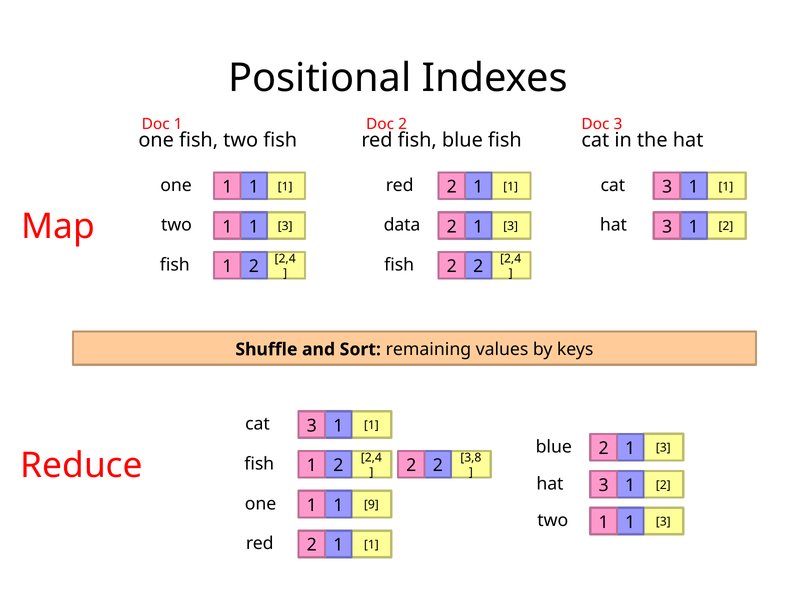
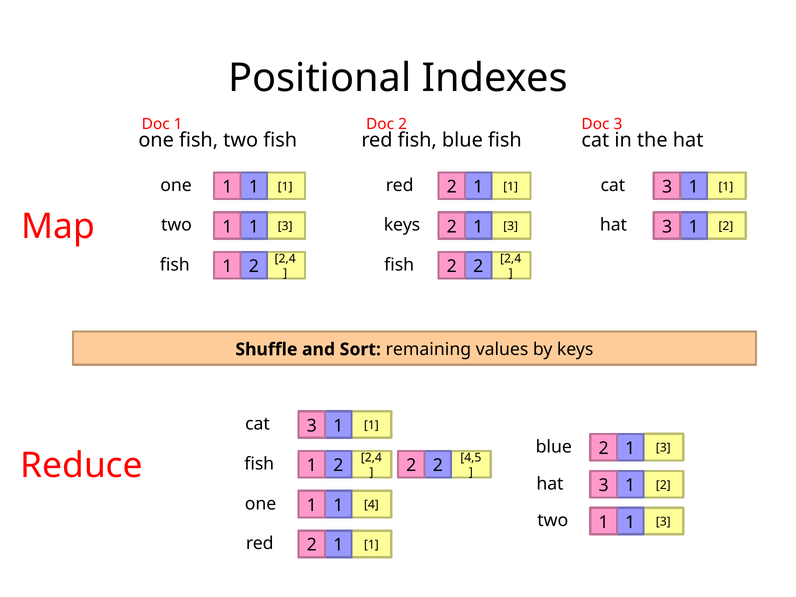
data at (402, 225): data -> keys
3,8: 3,8 -> 4,5
9: 9 -> 4
